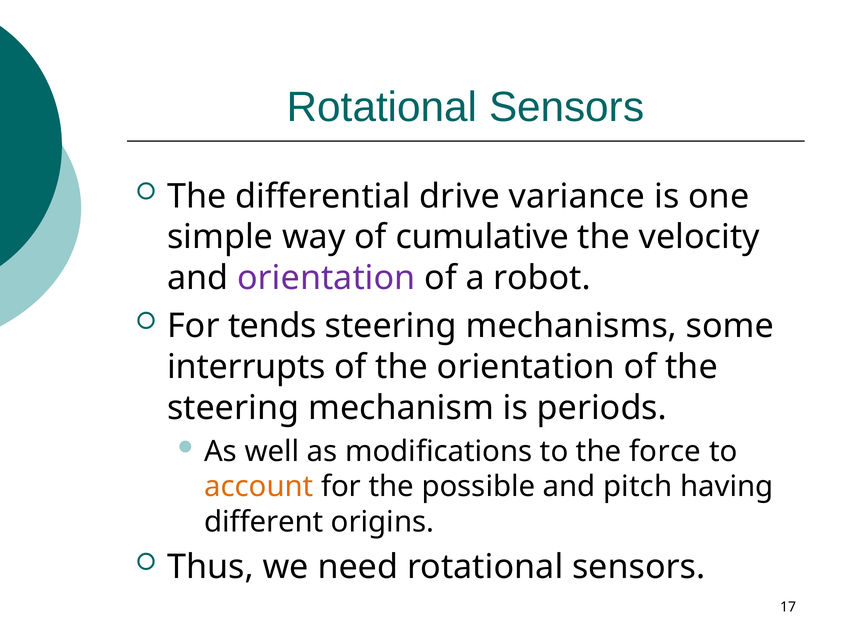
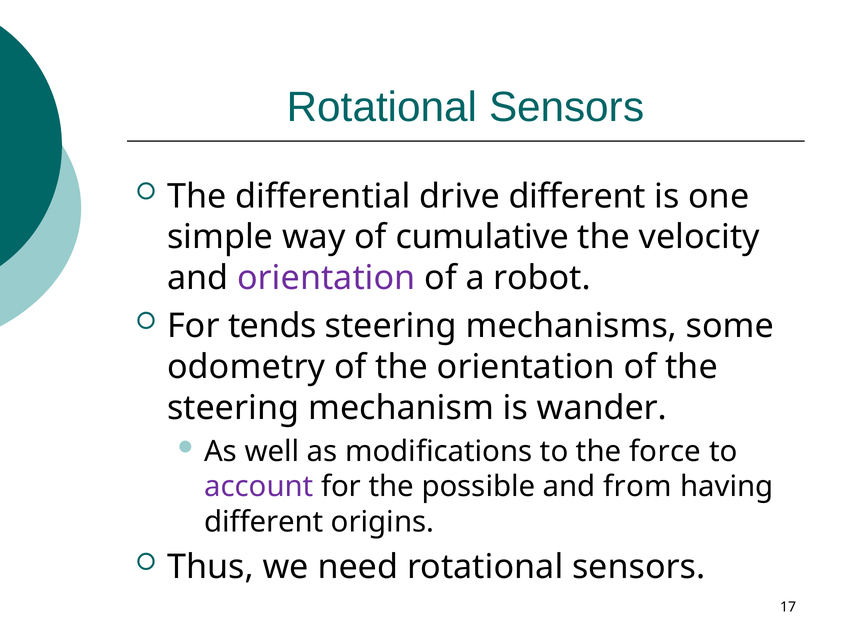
drive variance: variance -> different
interrupts: interrupts -> odometry
periods: periods -> wander
account colour: orange -> purple
pitch: pitch -> from
